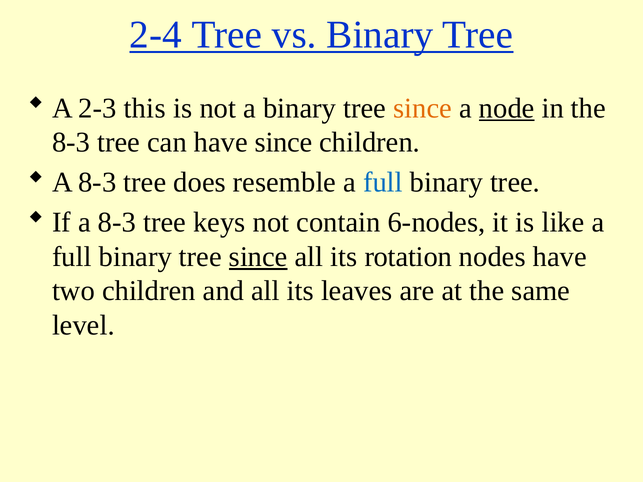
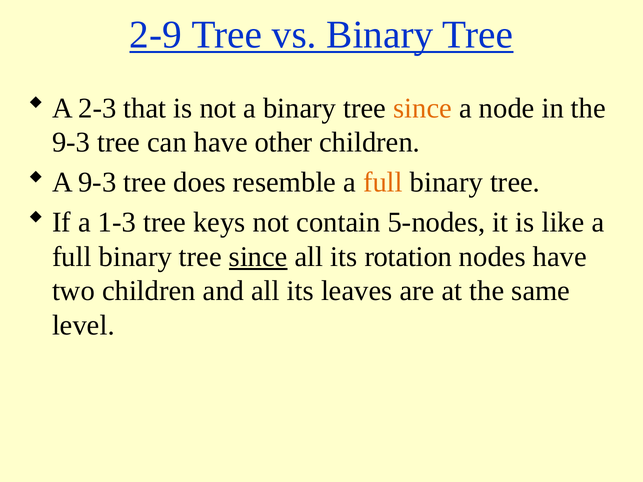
2-4: 2-4 -> 2-9
this: this -> that
node underline: present -> none
8-3 at (71, 142): 8-3 -> 9-3
have since: since -> other
8-3 at (97, 182): 8-3 -> 9-3
full at (383, 182) colour: blue -> orange
If a 8-3: 8-3 -> 1-3
6-nodes: 6-nodes -> 5-nodes
